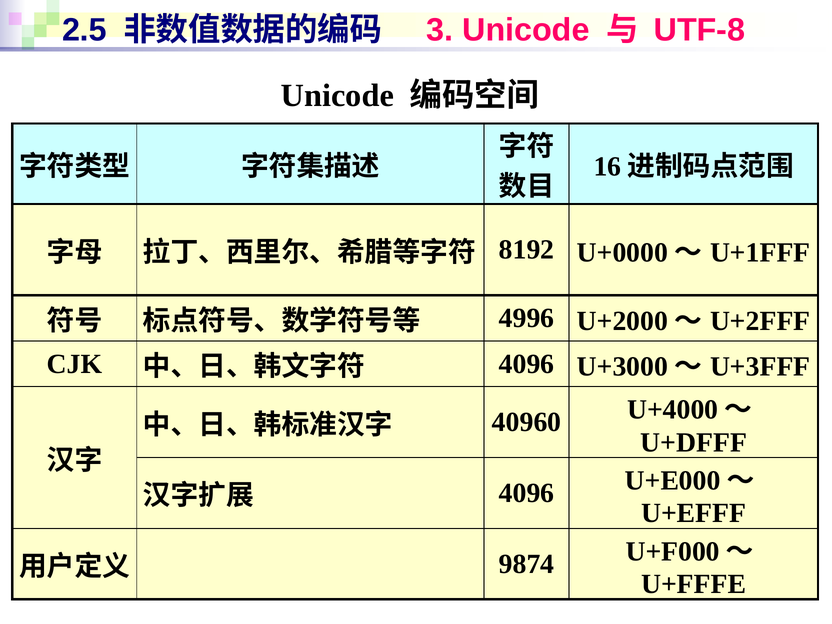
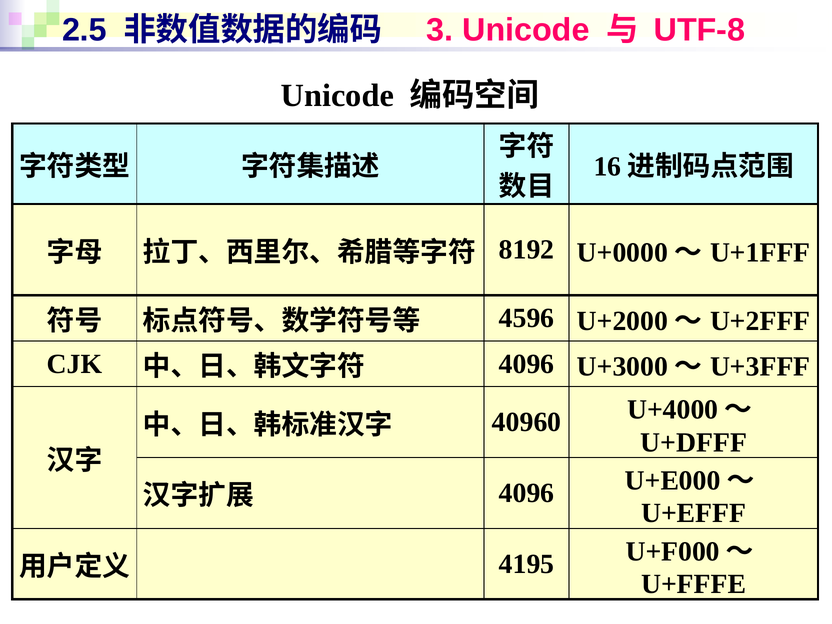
4996: 4996 -> 4596
9874: 9874 -> 4195
